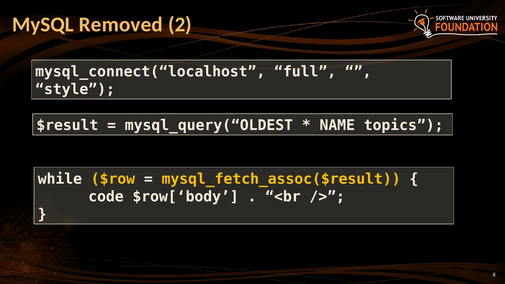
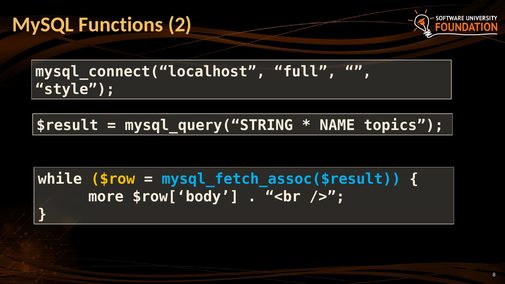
Removed: Removed -> Functions
mysql_query(“OLDEST: mysql_query(“OLDEST -> mysql_query(“STRING
mysql_fetch_assoc($result colour: yellow -> light blue
code: code -> more
